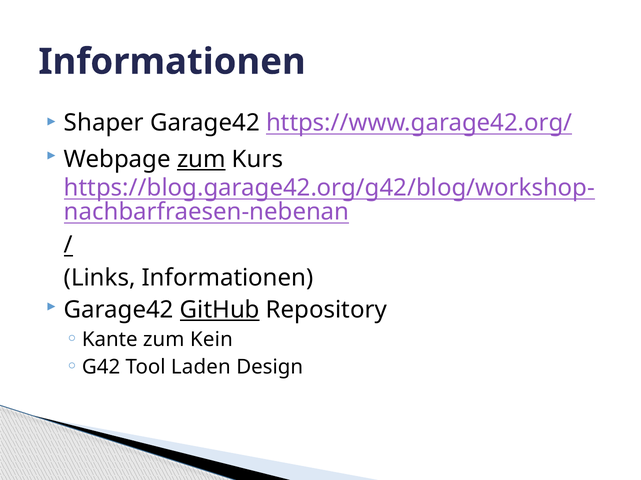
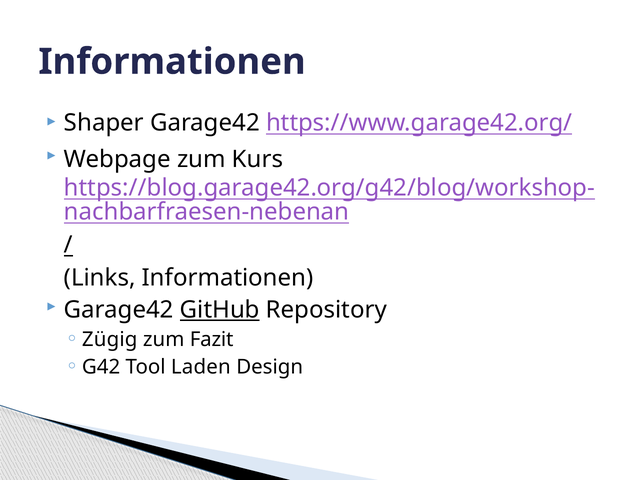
zum at (201, 159) underline: present -> none
Kante: Kante -> Zügig
Kein: Kein -> Fazit
